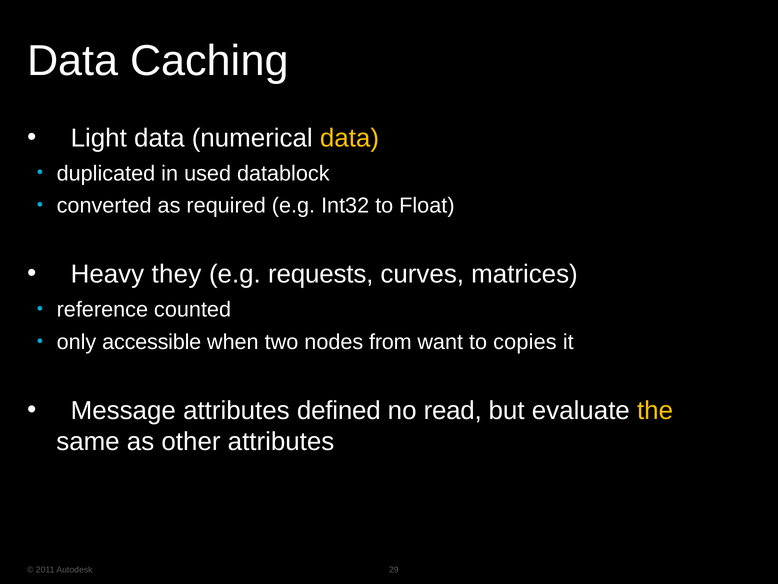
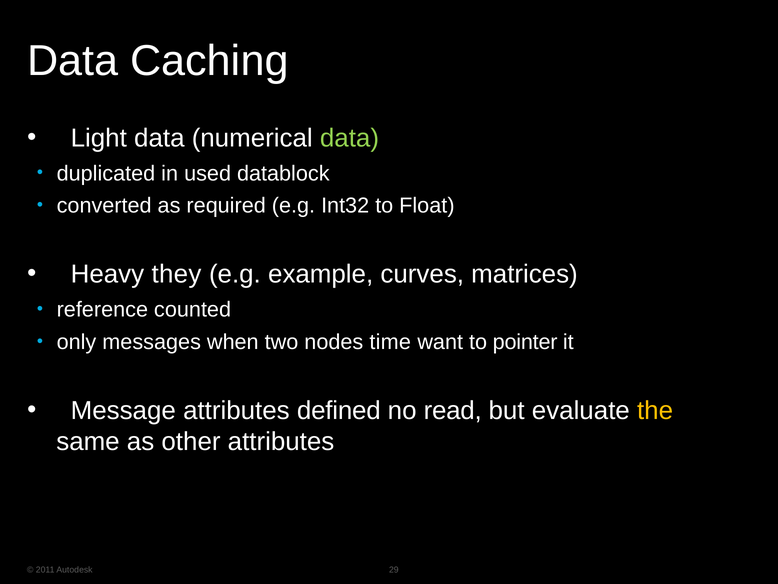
data at (349, 138) colour: yellow -> light green
requests: requests -> example
accessible: accessible -> messages
from: from -> time
copies: copies -> pointer
